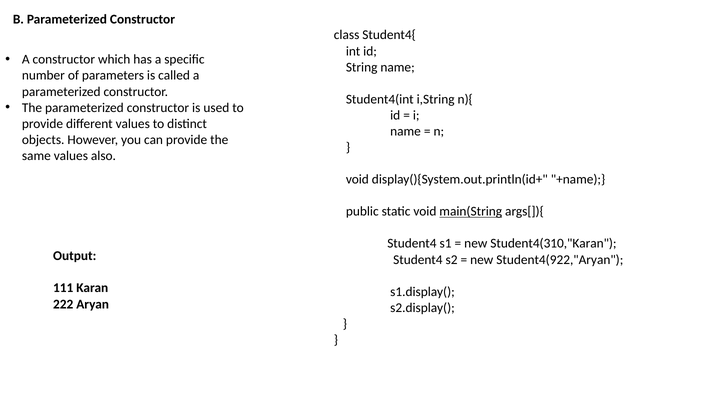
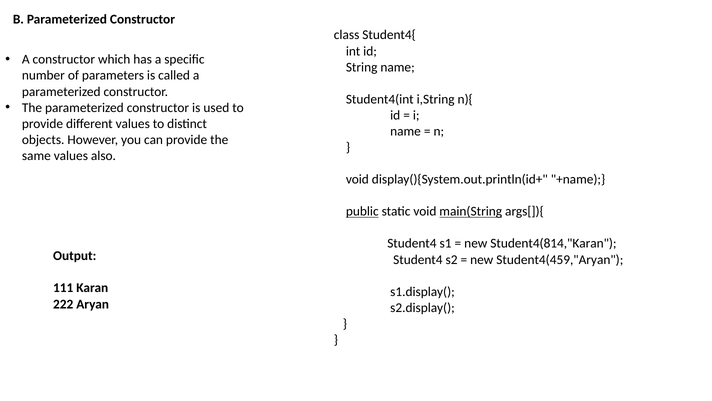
public underline: none -> present
Student4(310,"Karan: Student4(310,"Karan -> Student4(814,"Karan
Student4(922,"Aryan: Student4(922,"Aryan -> Student4(459,"Aryan
